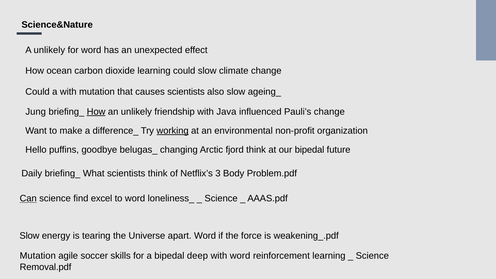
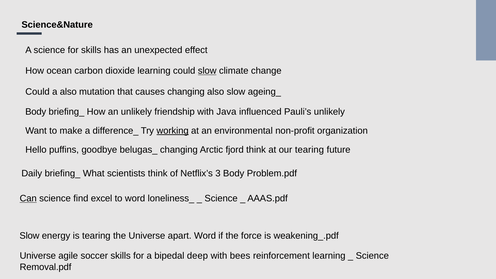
A unlikely: unlikely -> science
for word: word -> skills
slow at (207, 71) underline: none -> present
a with: with -> also
causes scientists: scientists -> changing
Jung at (36, 112): Jung -> Body
How at (96, 112) underline: present -> none
Pauli’s change: change -> unlikely
our bipedal: bipedal -> tearing
Mutation at (38, 256): Mutation -> Universe
with word: word -> bees
